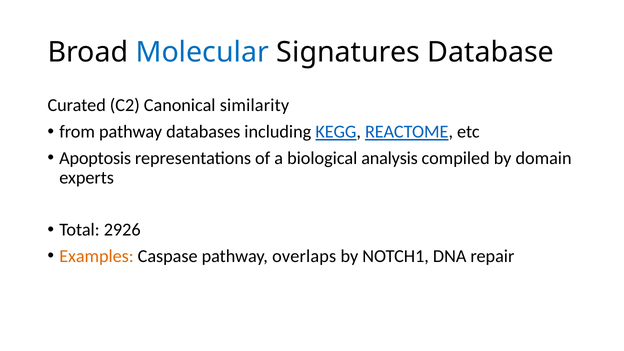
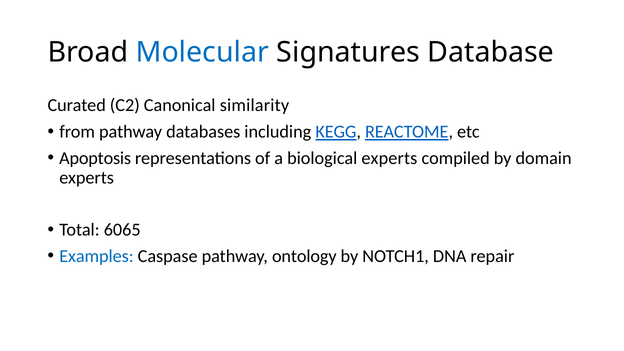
biological analysis: analysis -> experts
2926: 2926 -> 6065
Examples colour: orange -> blue
overlaps: overlaps -> ontology
